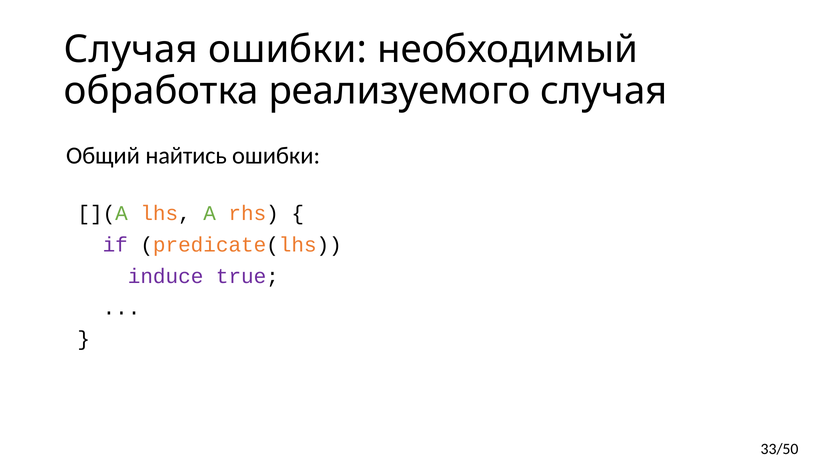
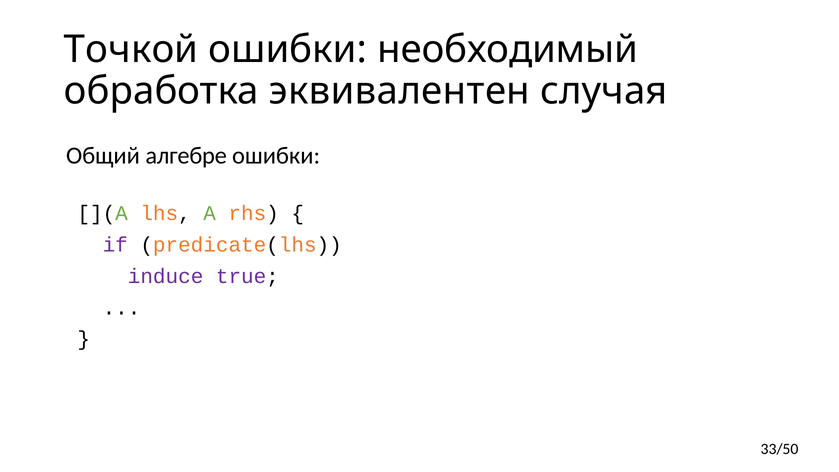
Случая at (131, 50): Случая -> Точкой
реализуемого: реализуемого -> эквивалентен
найтись: найтись -> алгебре
